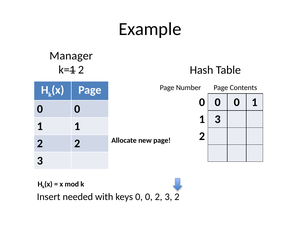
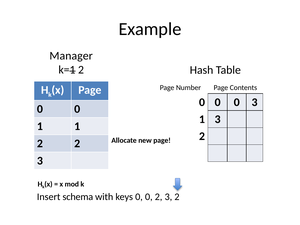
0 0 0 1: 1 -> 3
needed: needed -> schema
